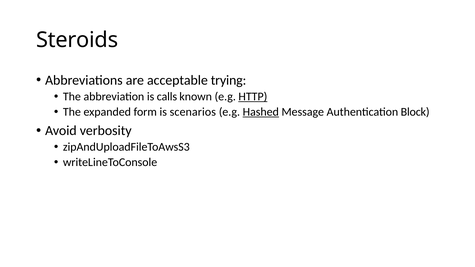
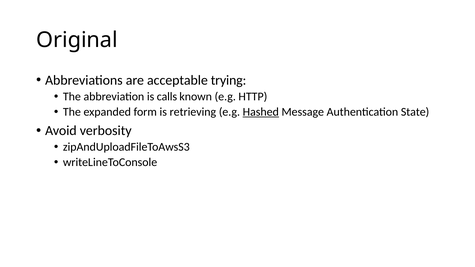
Steroids: Steroids -> Original
HTTP underline: present -> none
scenarios: scenarios -> retrieving
Block: Block -> State
